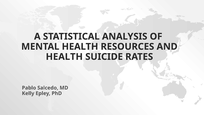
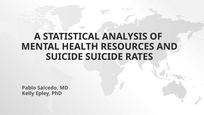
HEALTH at (64, 57): HEALTH -> SUICIDE
